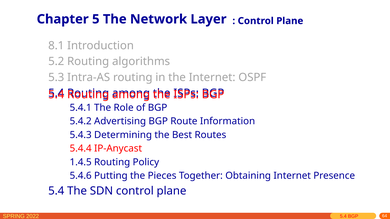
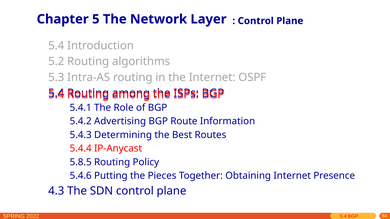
8.1 at (56, 46): 8.1 -> 5.4
1.4.5: 1.4.5 -> 5.8.5
5.4 at (56, 191): 5.4 -> 4.3
